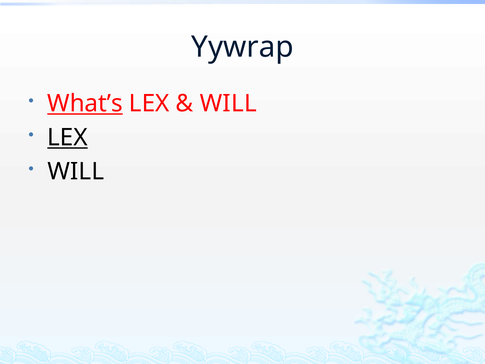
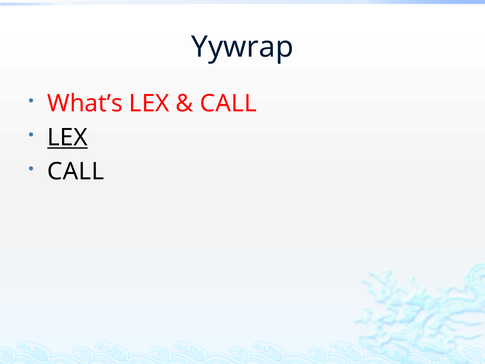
What’s underline: present -> none
WILL at (228, 104): WILL -> CALL
WILL at (76, 171): WILL -> CALL
